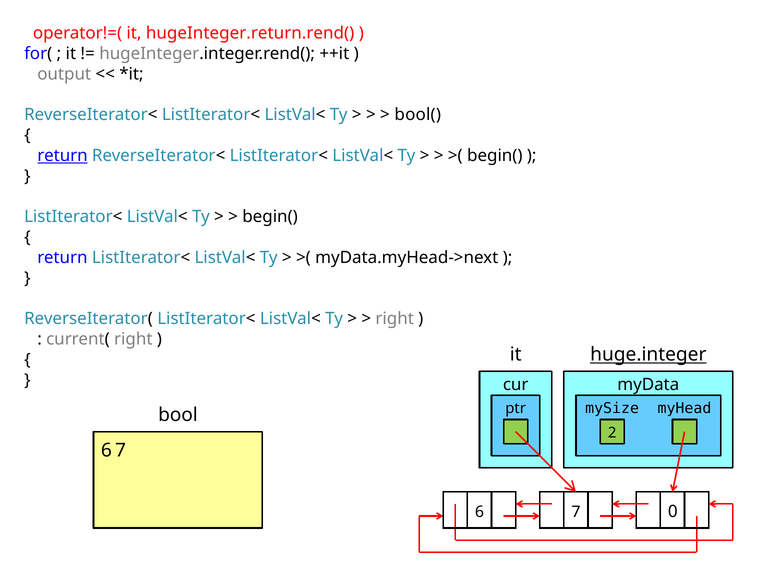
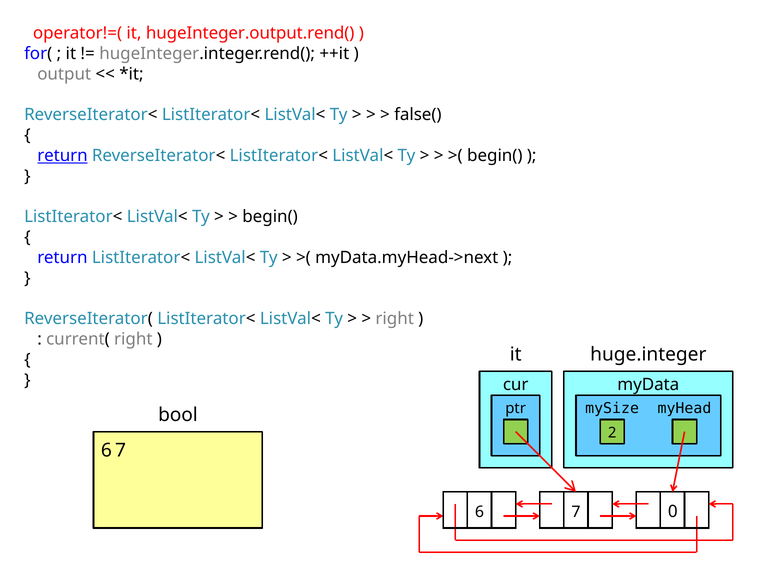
hugeInteger.return.rend(: hugeInteger.return.rend( -> hugeInteger.output.rend(
bool(: bool( -> false(
huge.integer underline: present -> none
